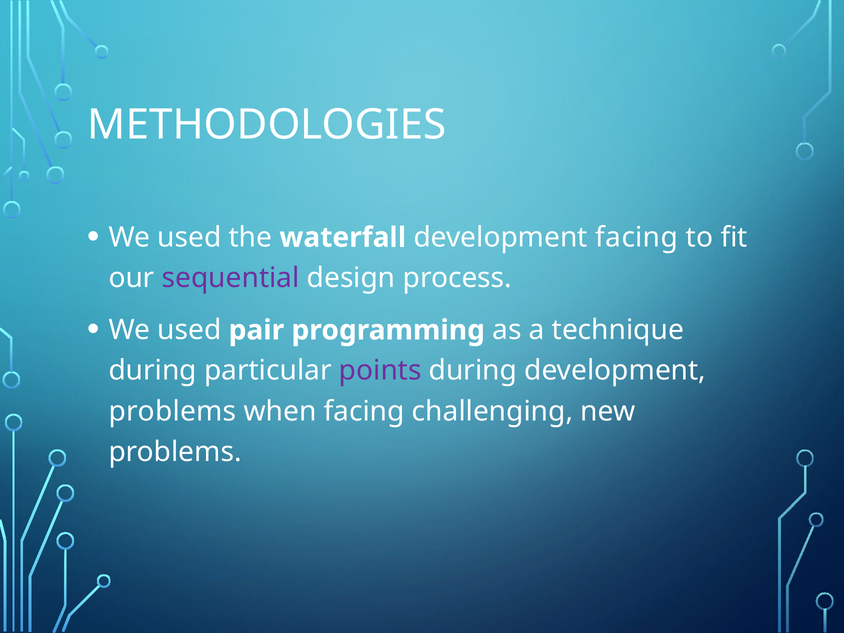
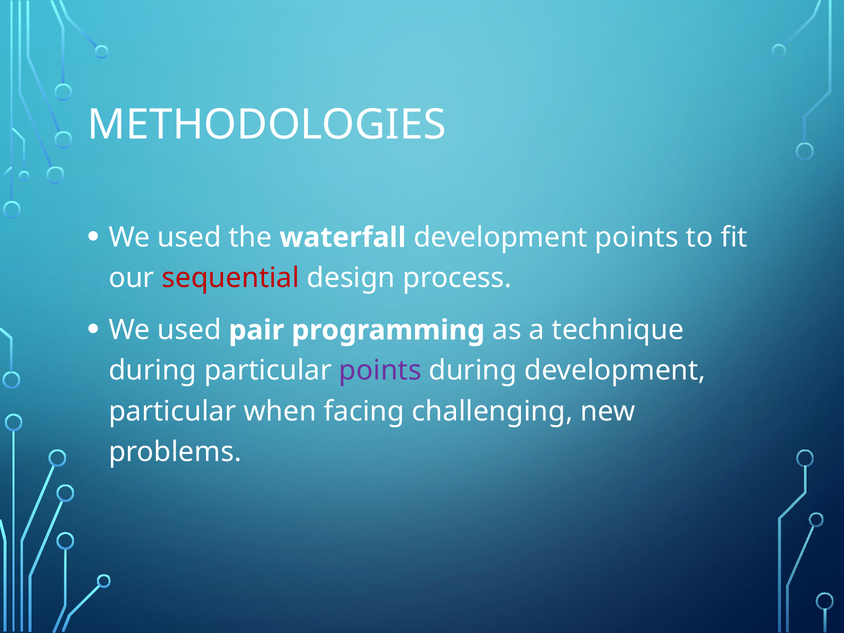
development facing: facing -> points
sequential colour: purple -> red
problems at (172, 411): problems -> particular
